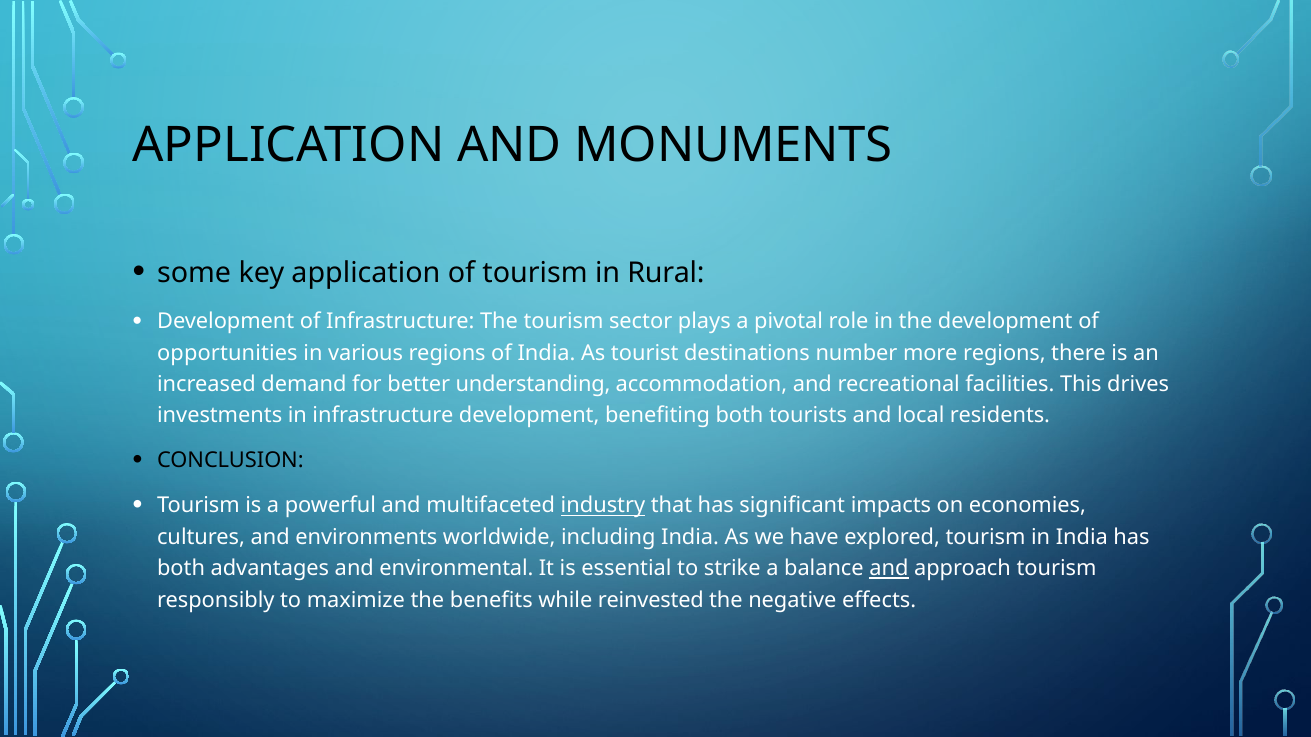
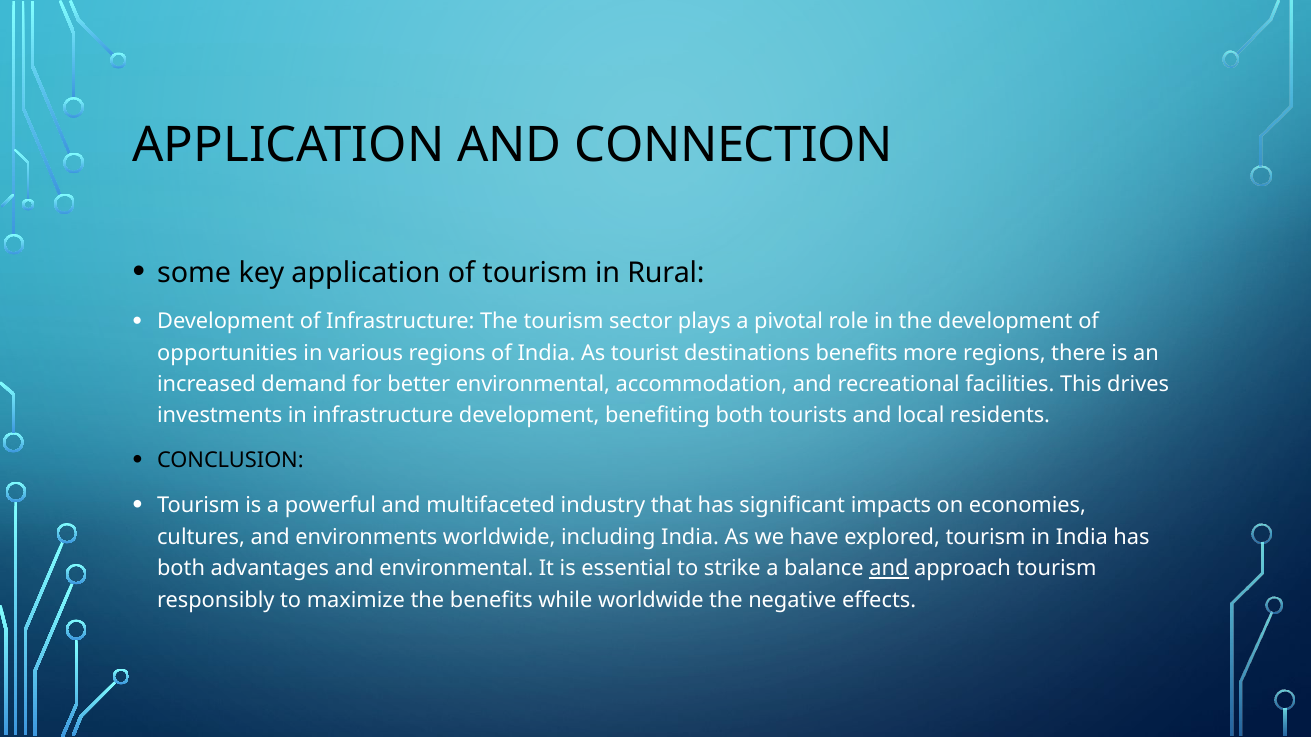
MONUMENTS: MONUMENTS -> CONNECTION
destinations number: number -> benefits
better understanding: understanding -> environmental
industry underline: present -> none
while reinvested: reinvested -> worldwide
